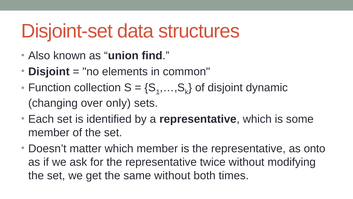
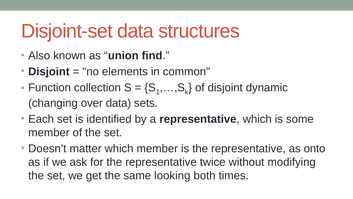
over only: only -> data
same without: without -> looking
